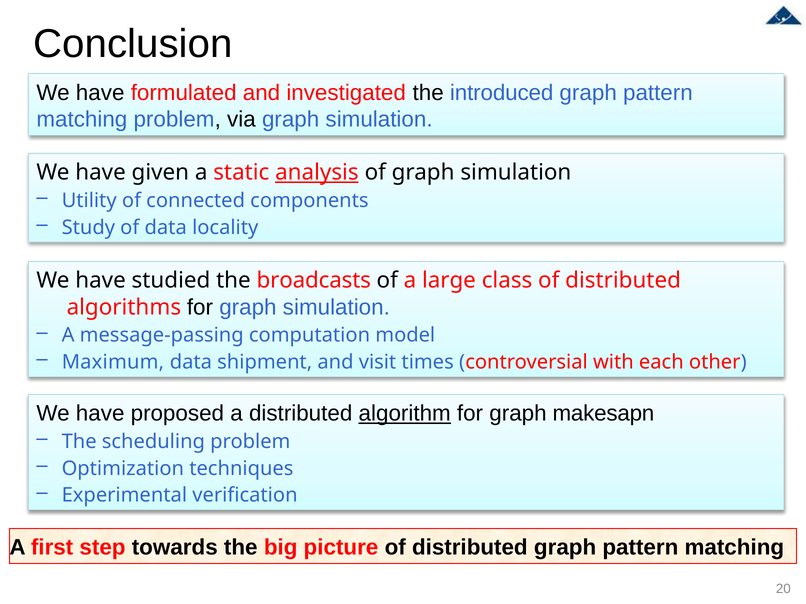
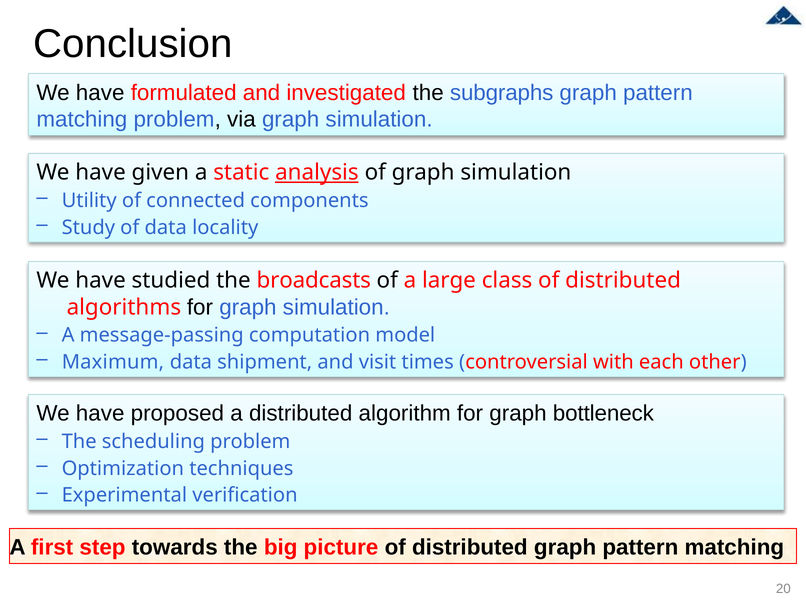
introduced: introduced -> subgraphs
algorithm underline: present -> none
makesapn: makesapn -> bottleneck
